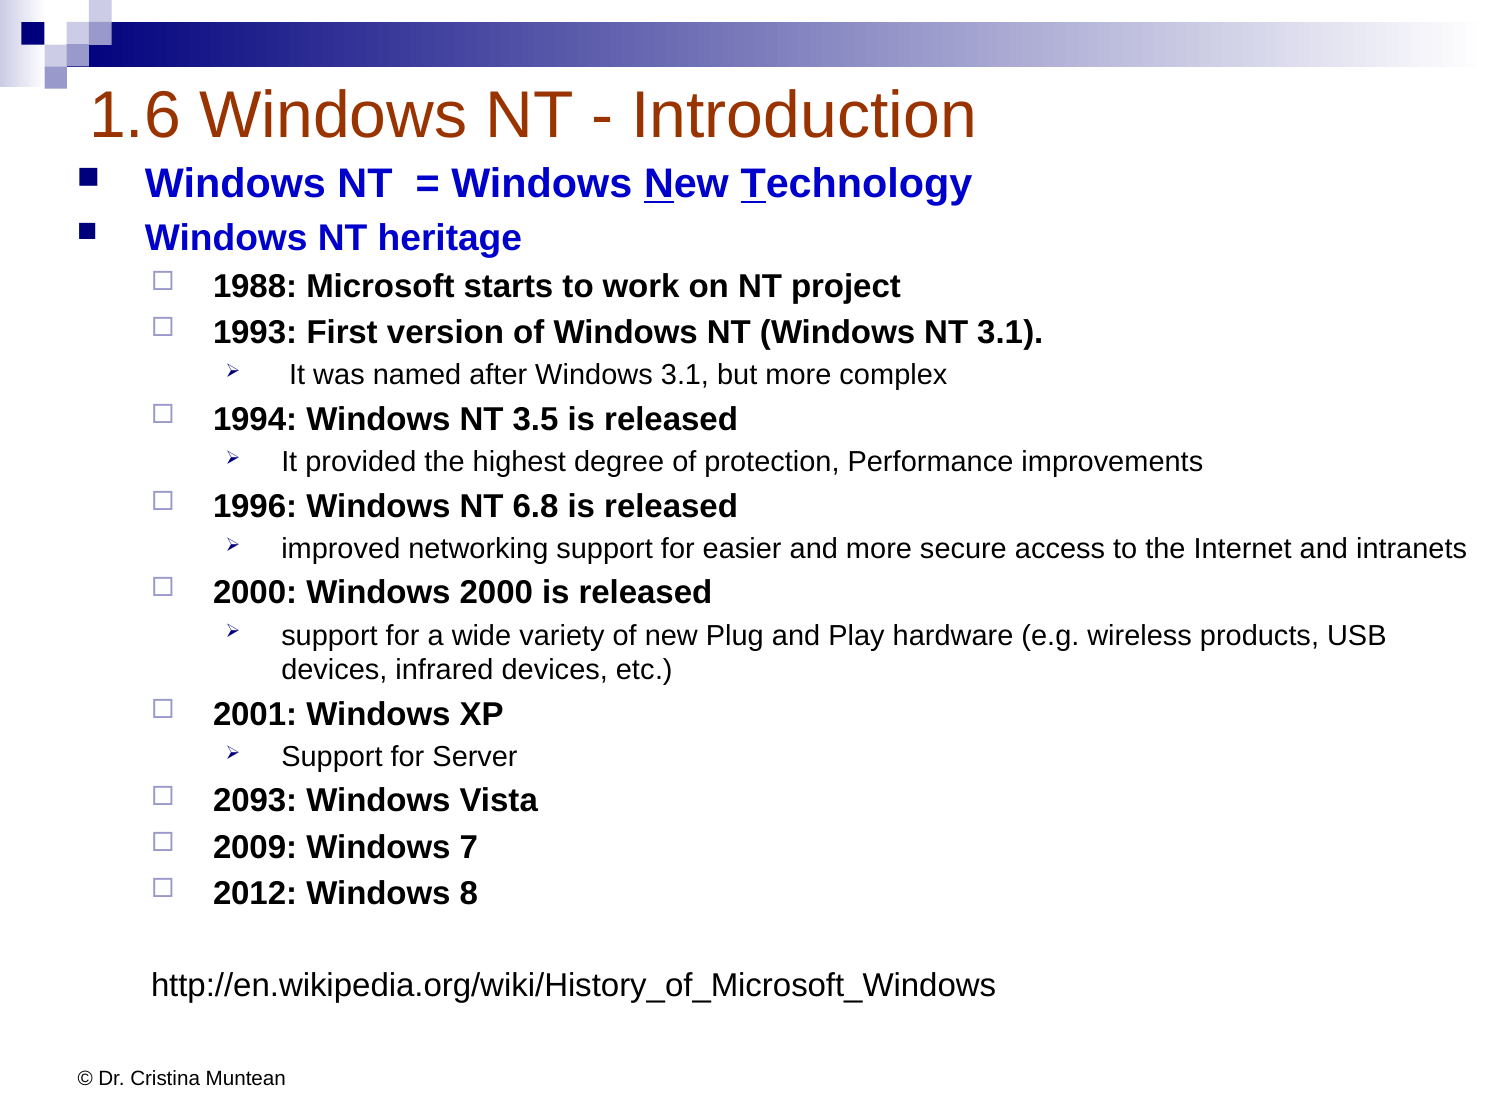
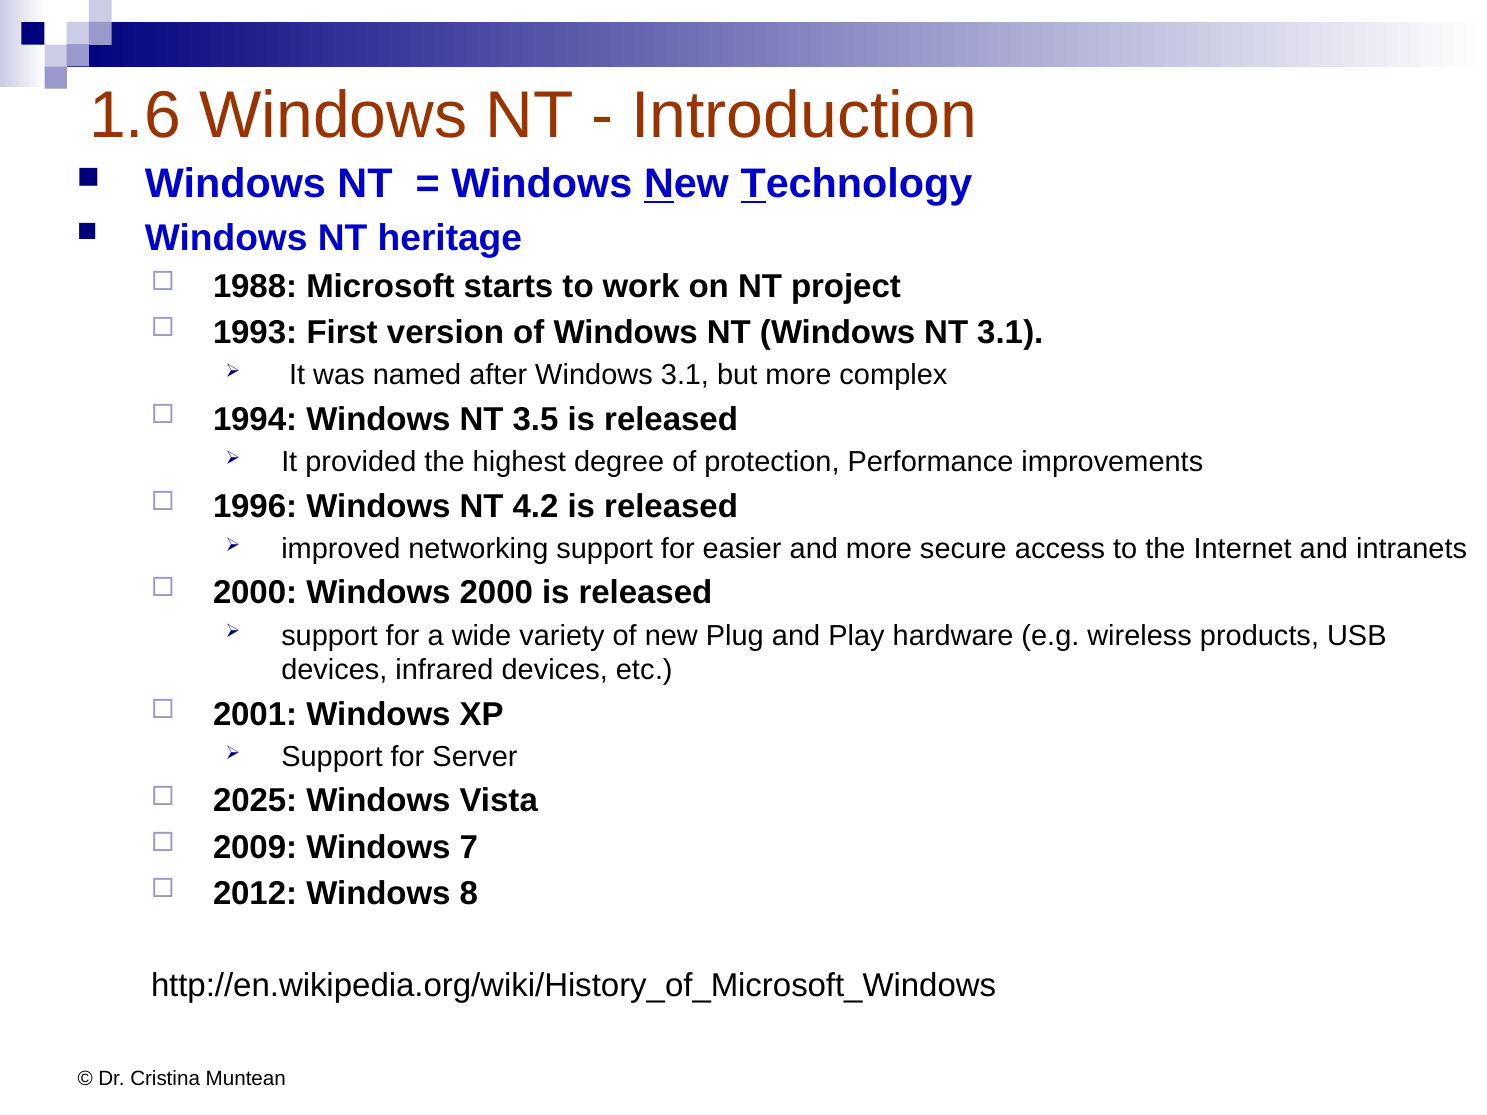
6.8: 6.8 -> 4.2
2093: 2093 -> 2025
